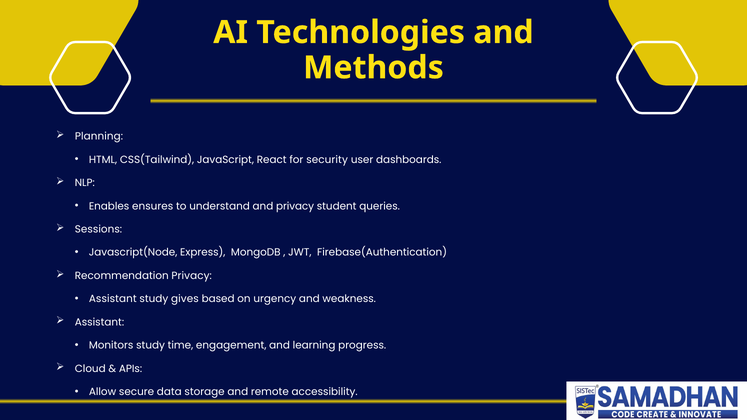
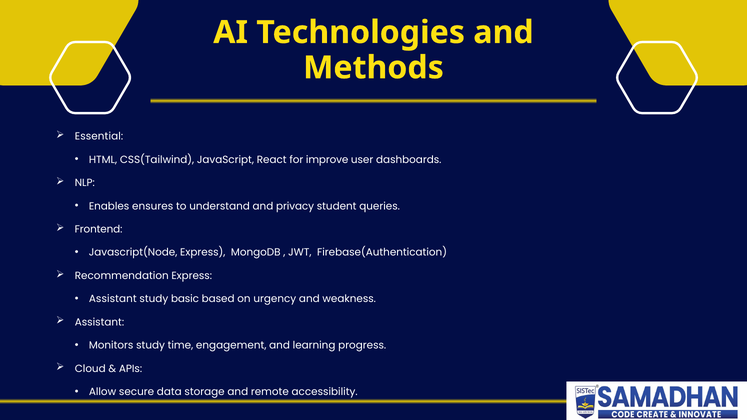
Planning: Planning -> Essential
security: security -> improve
Sessions: Sessions -> Frontend
Recommendation Privacy: Privacy -> Express
gives: gives -> basic
